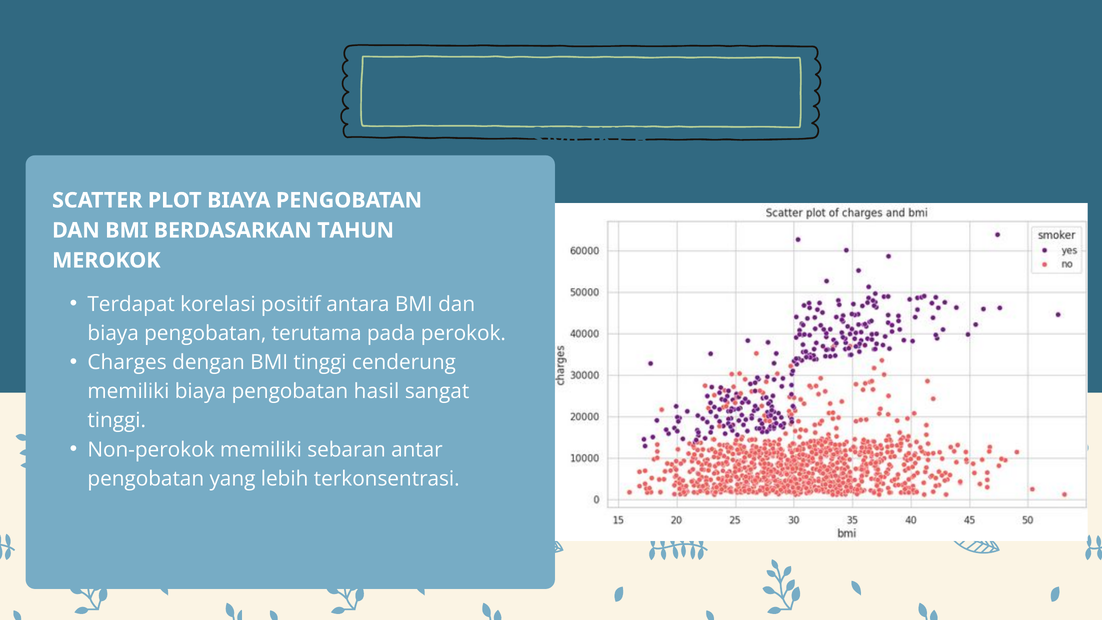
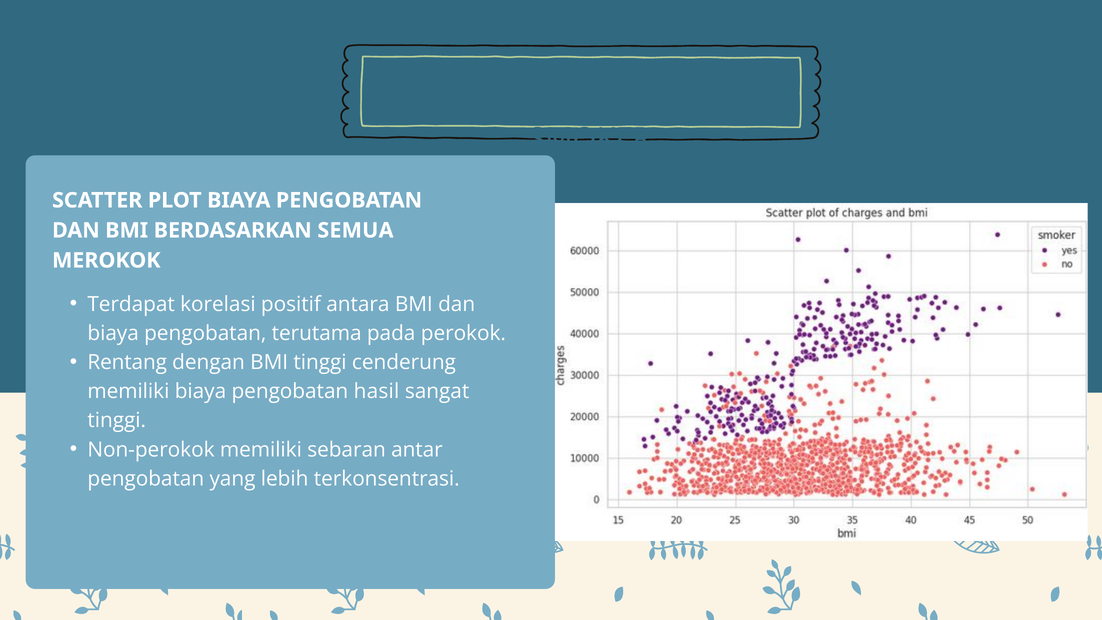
TAHUN: TAHUN -> SEMUA
Charges at (127, 362): Charges -> Rentang
